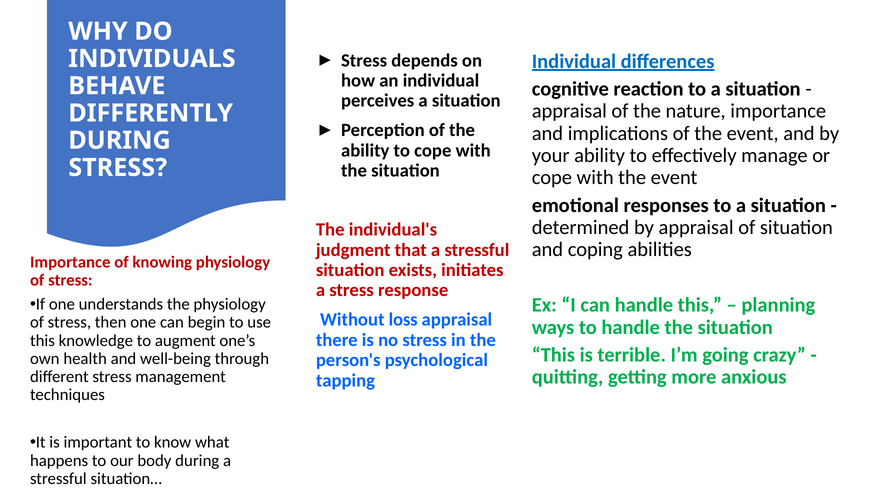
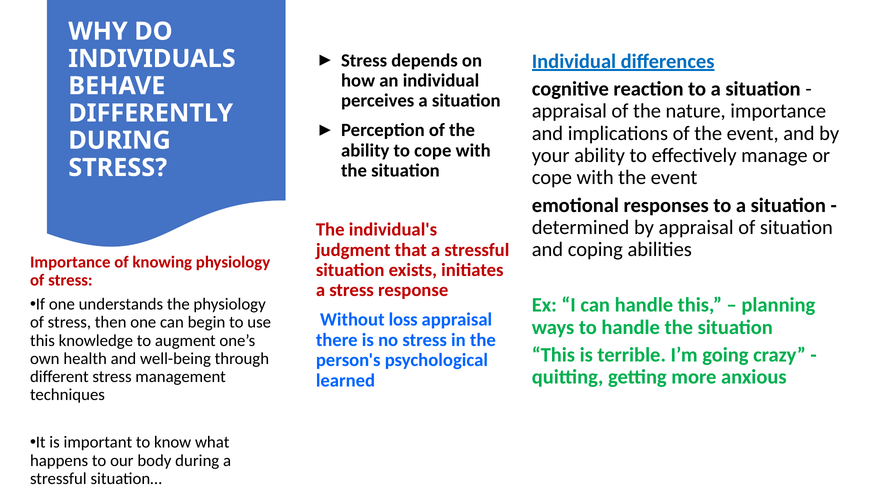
tapping: tapping -> learned
